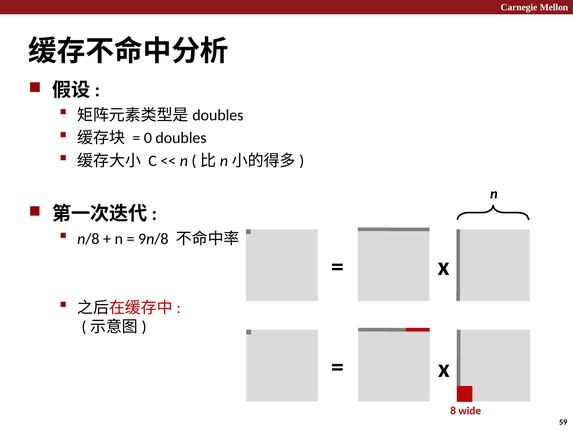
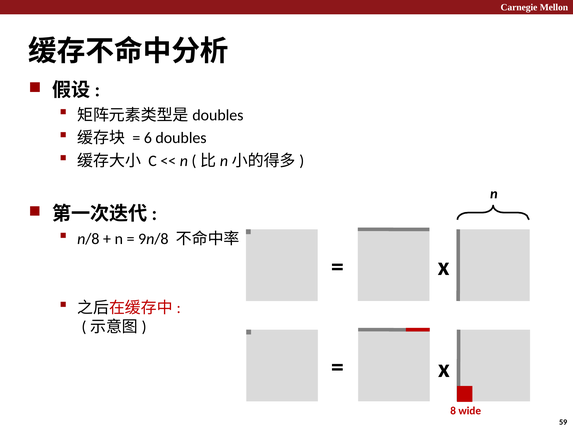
0: 0 -> 6
